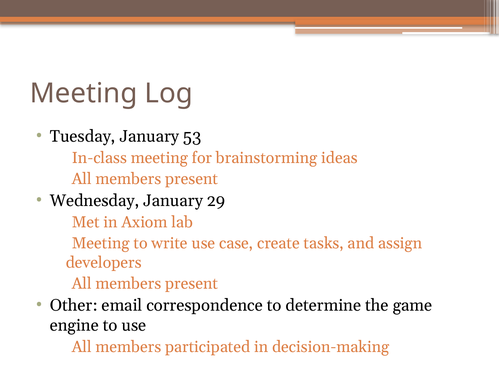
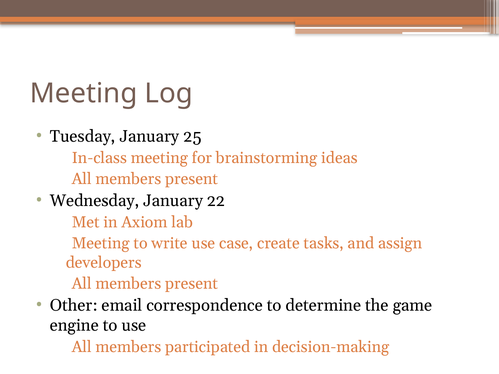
53: 53 -> 25
29: 29 -> 22
